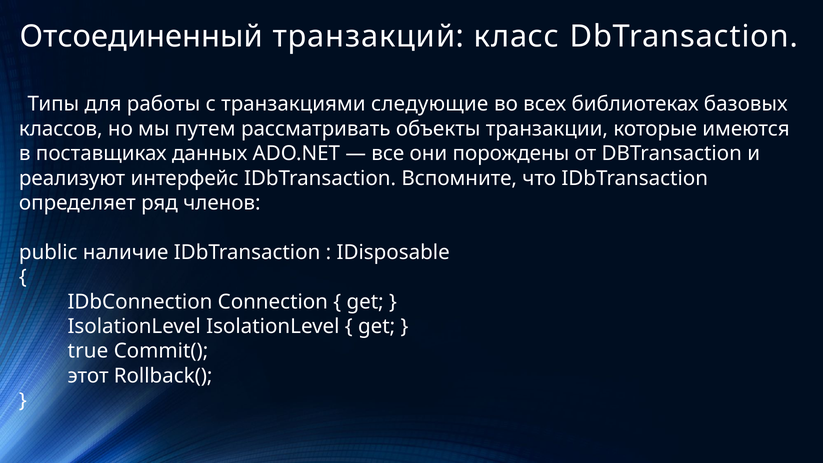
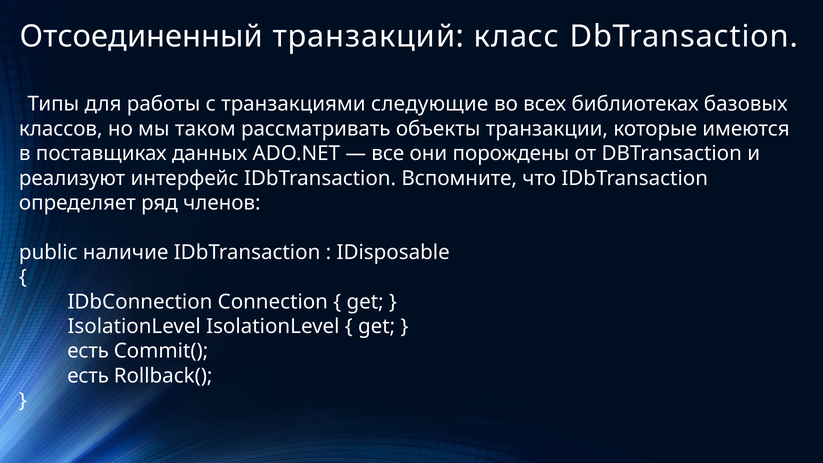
путем: путем -> таком
true at (88, 351): true -> есть
этот at (88, 376): этот -> есть
